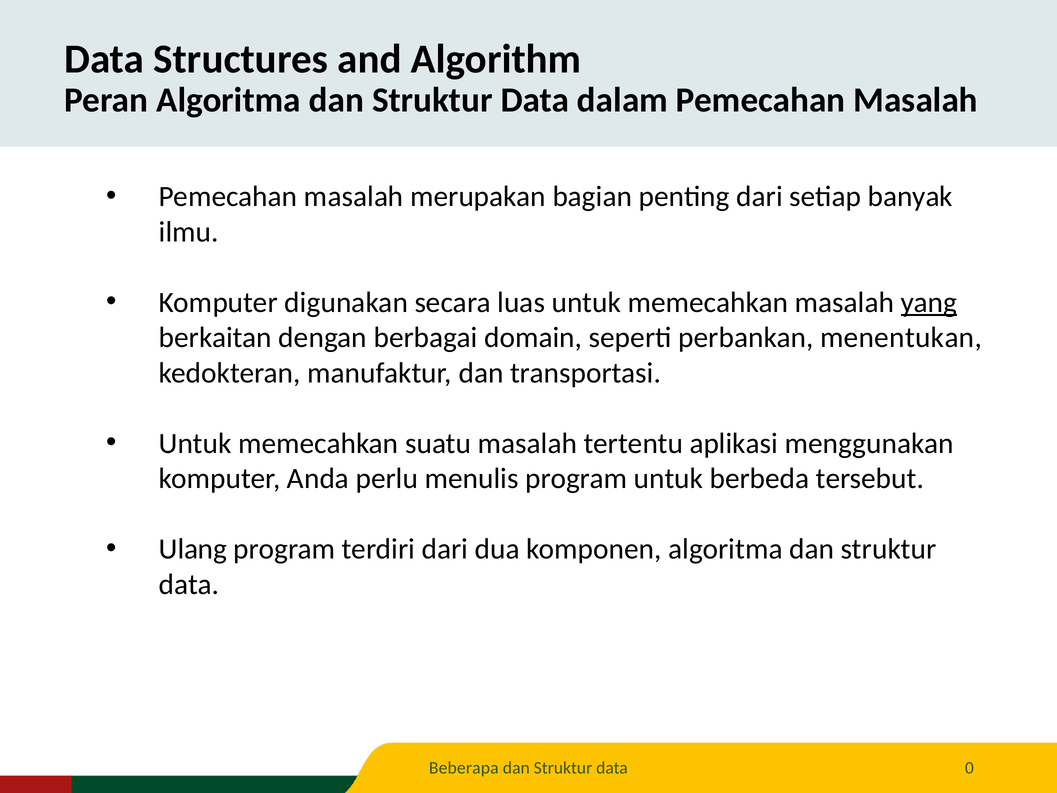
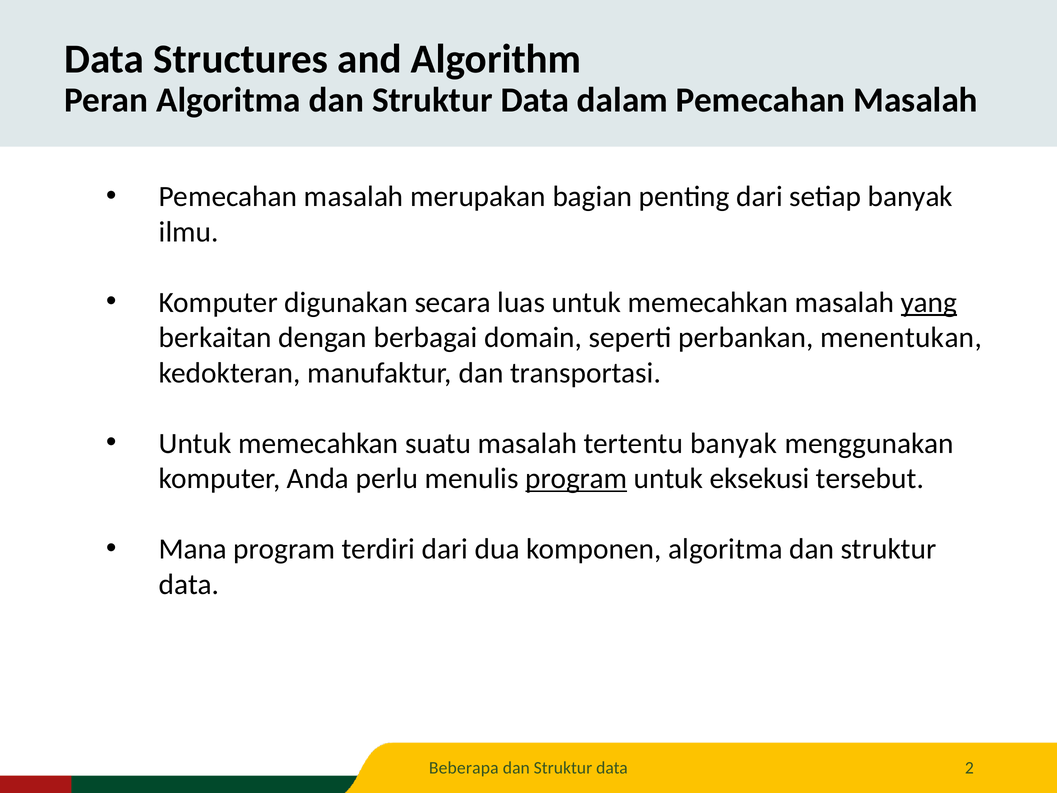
tertentu aplikasi: aplikasi -> banyak
program at (576, 478) underline: none -> present
berbeda: berbeda -> eksekusi
Ulang: Ulang -> Mana
0: 0 -> 2
